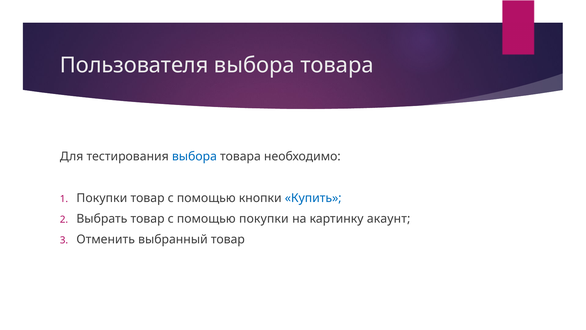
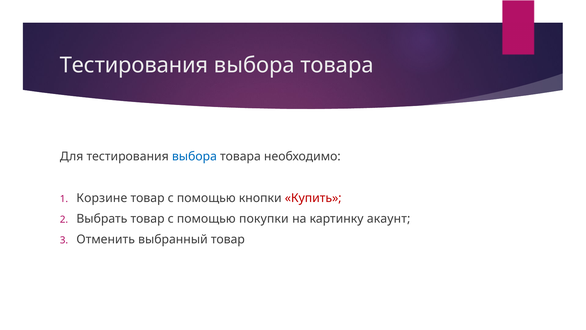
Пользователя at (134, 65): Пользователя -> Тестирования
Покупки at (102, 198): Покупки -> Корзине
Купить colour: blue -> red
